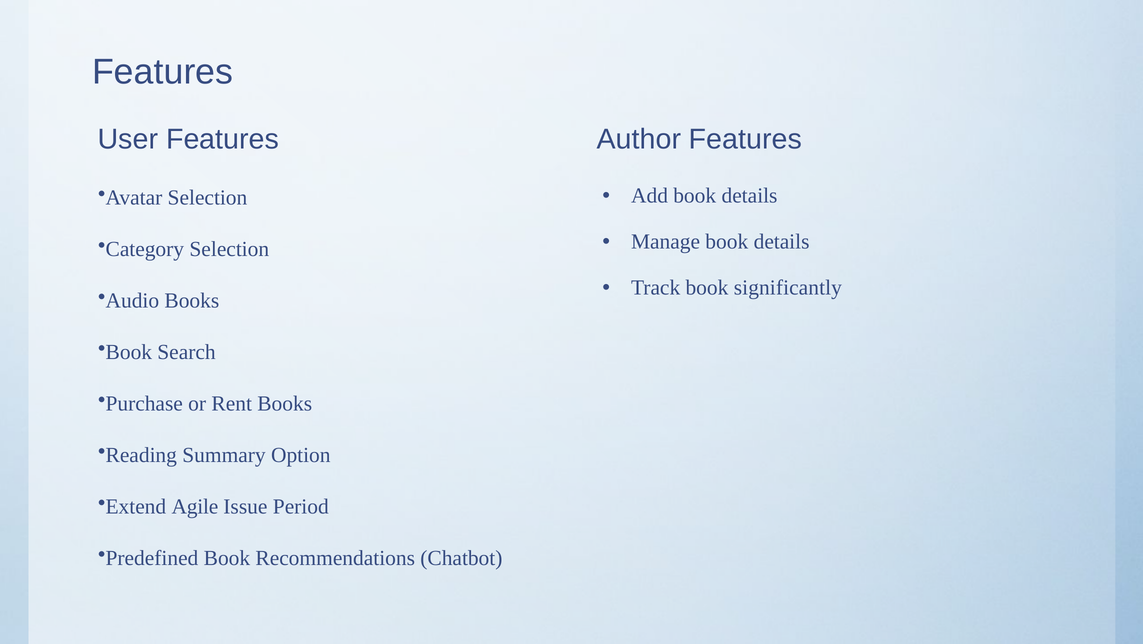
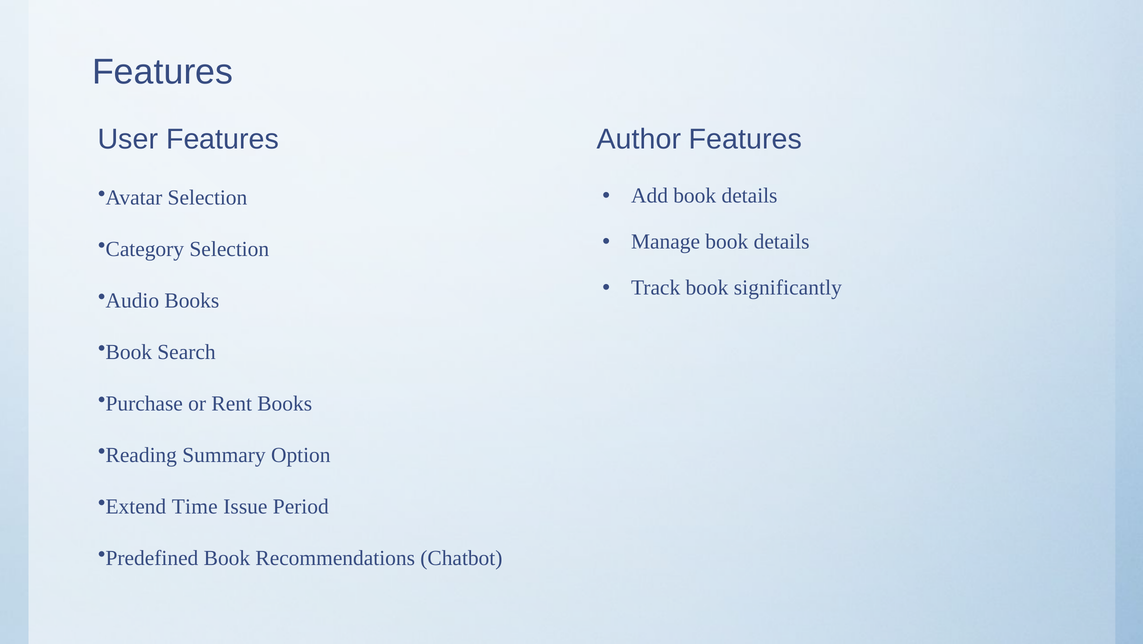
Agile: Agile -> Time
